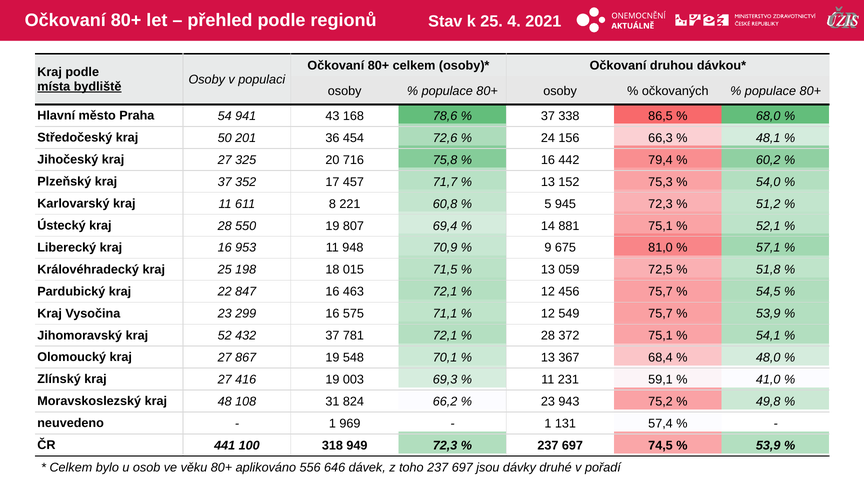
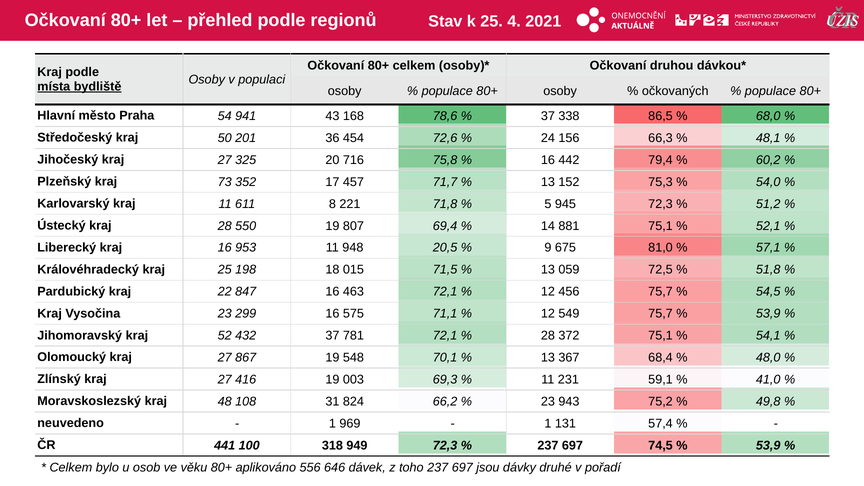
kraj 37: 37 -> 73
60,8: 60,8 -> 71,8
70,9: 70,9 -> 20,5
